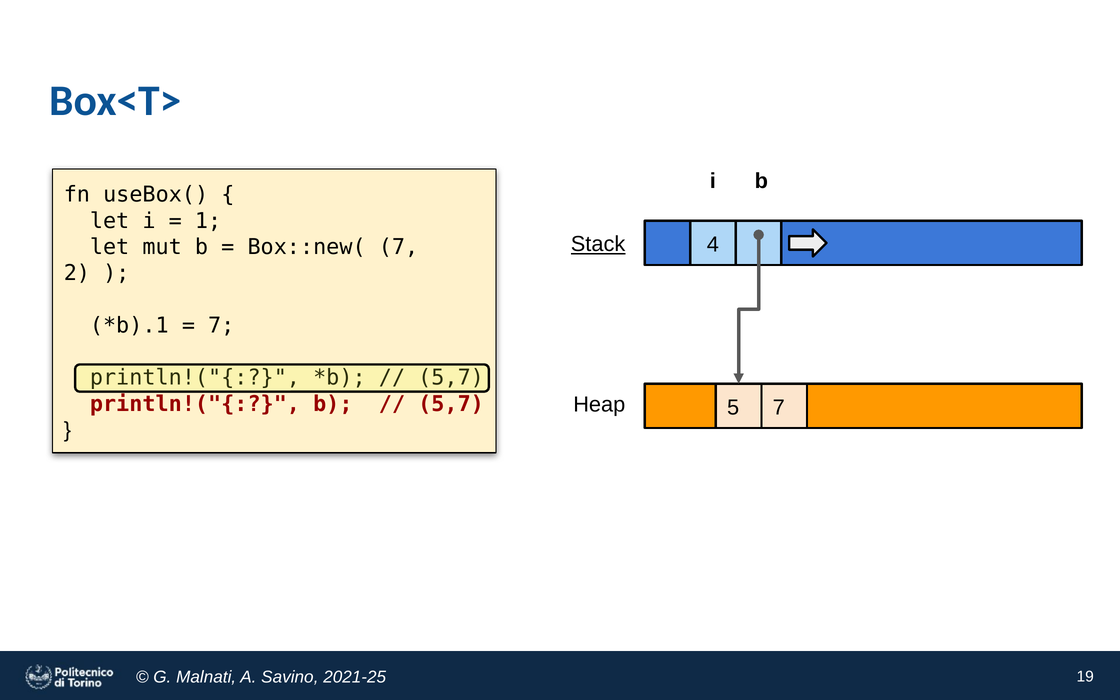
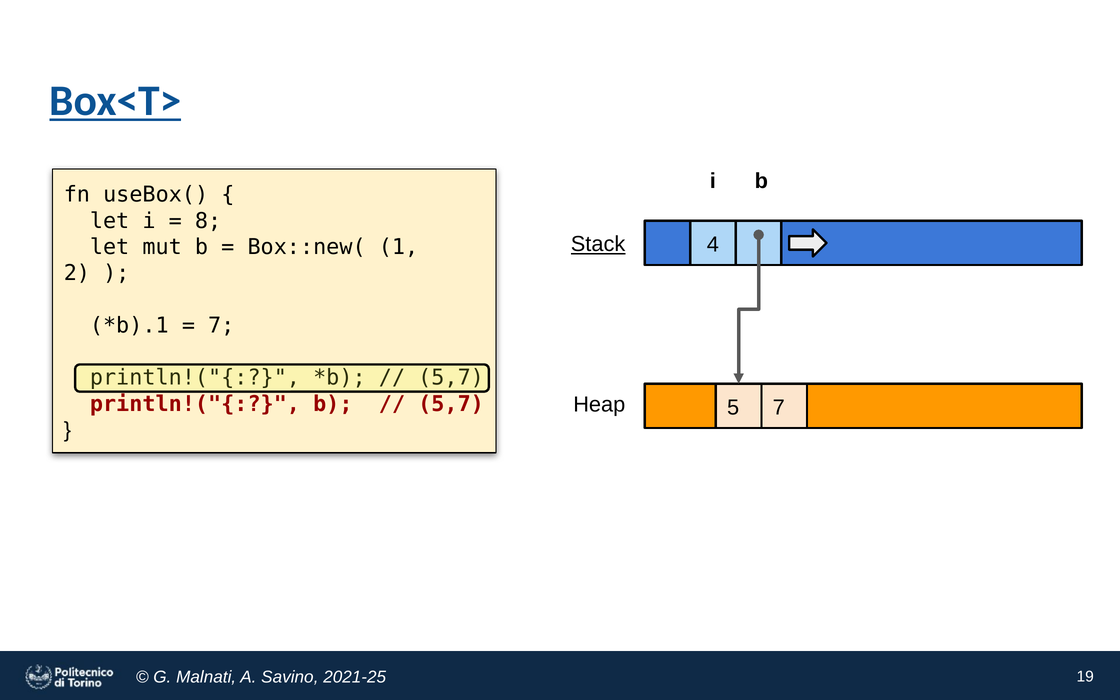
Box<T> underline: none -> present
1: 1 -> 8
Box::new( 7: 7 -> 1
